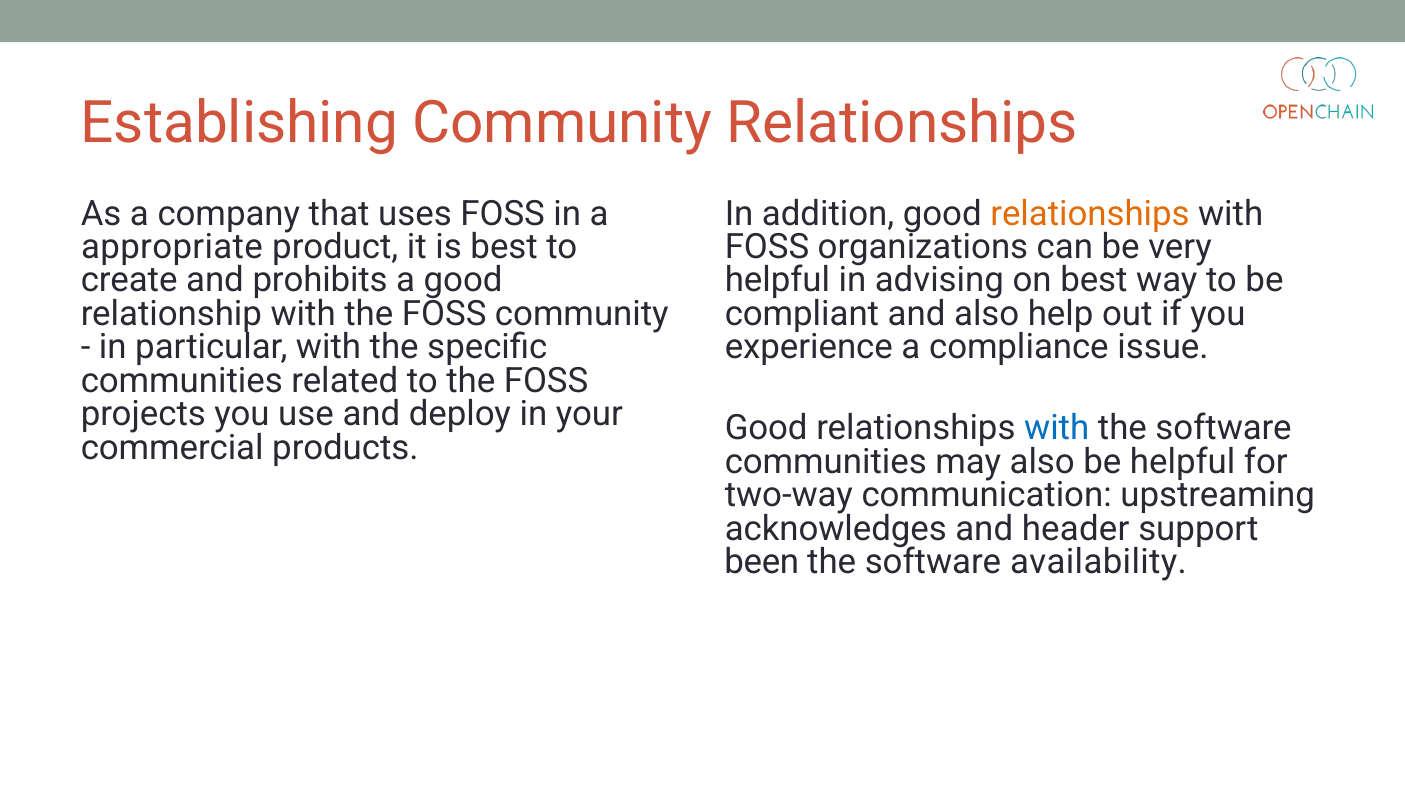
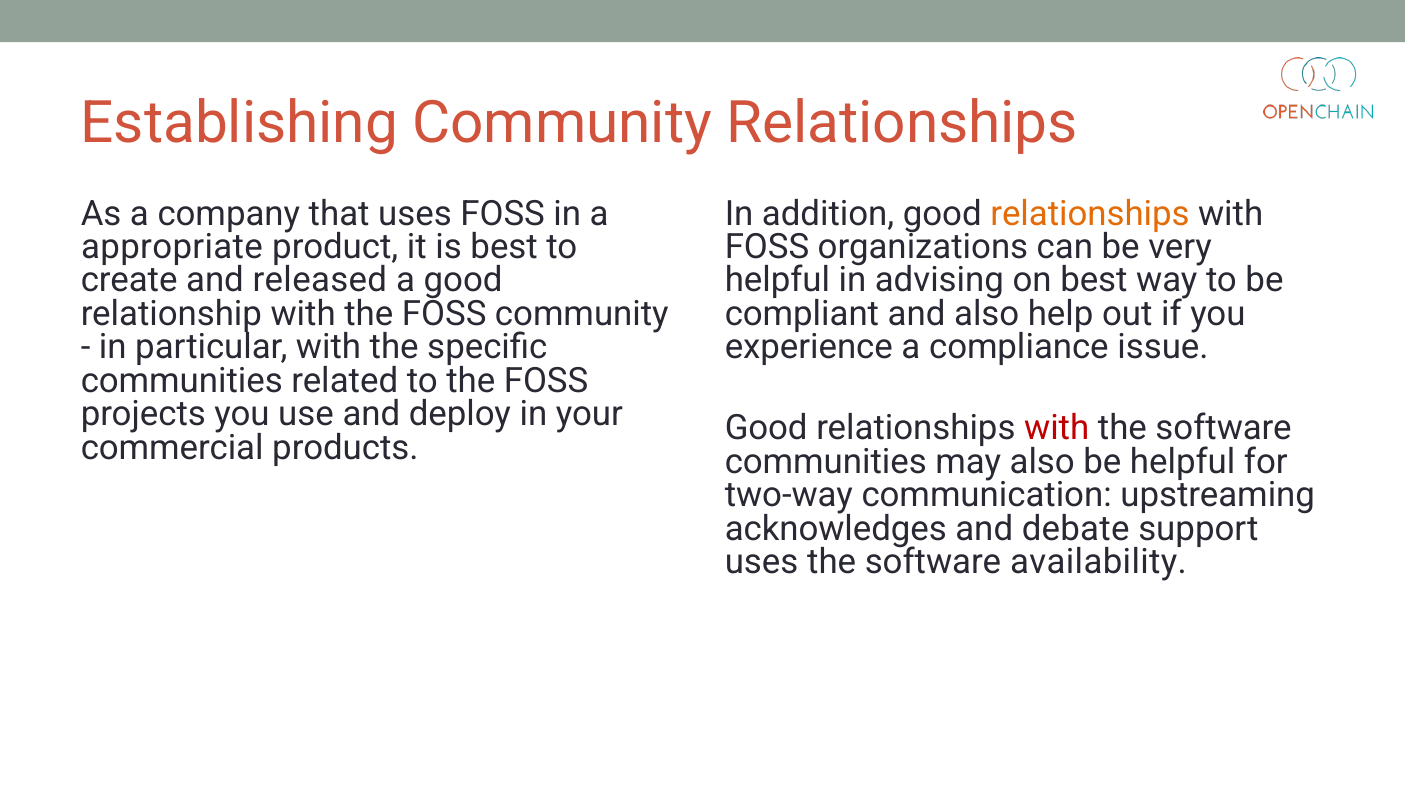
prohibits: prohibits -> released
with at (1057, 428) colour: blue -> red
header: header -> debate
been at (762, 562): been -> uses
